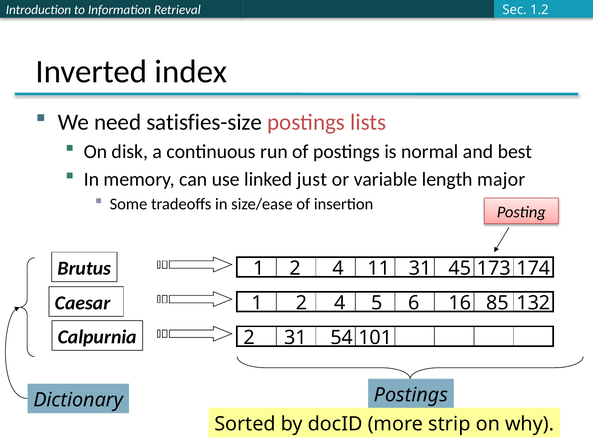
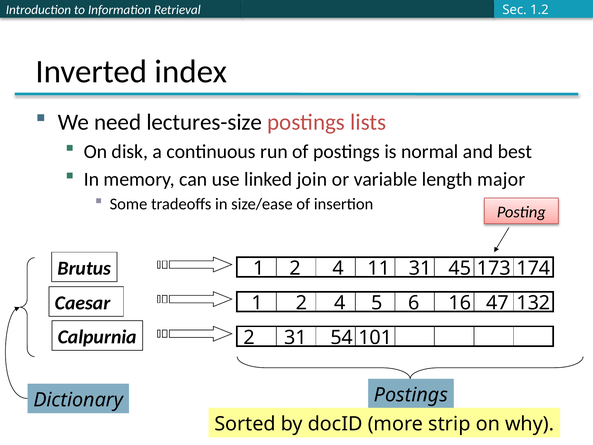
satisfies-size: satisfies-size -> lectures-size
just: just -> join
85: 85 -> 47
